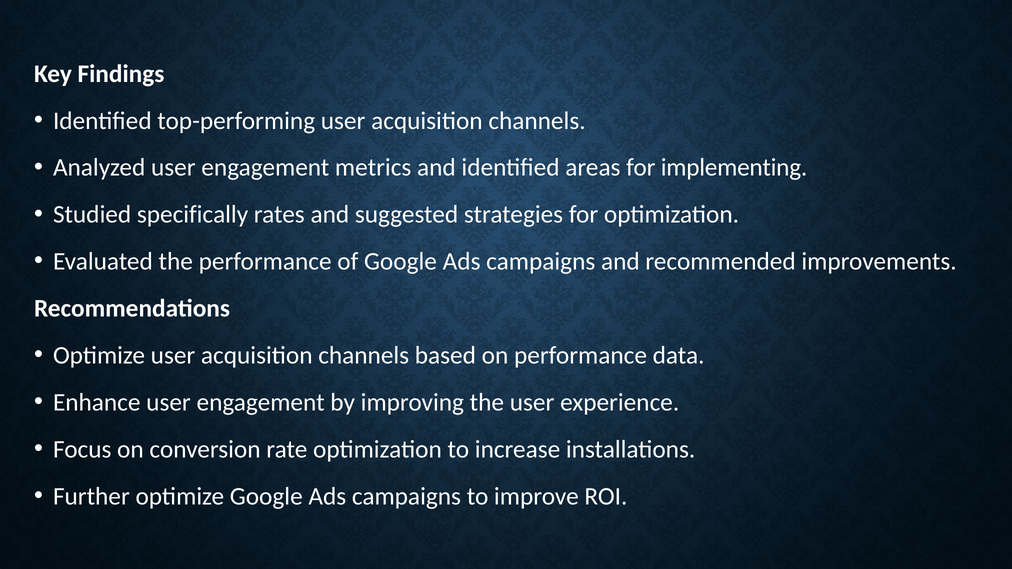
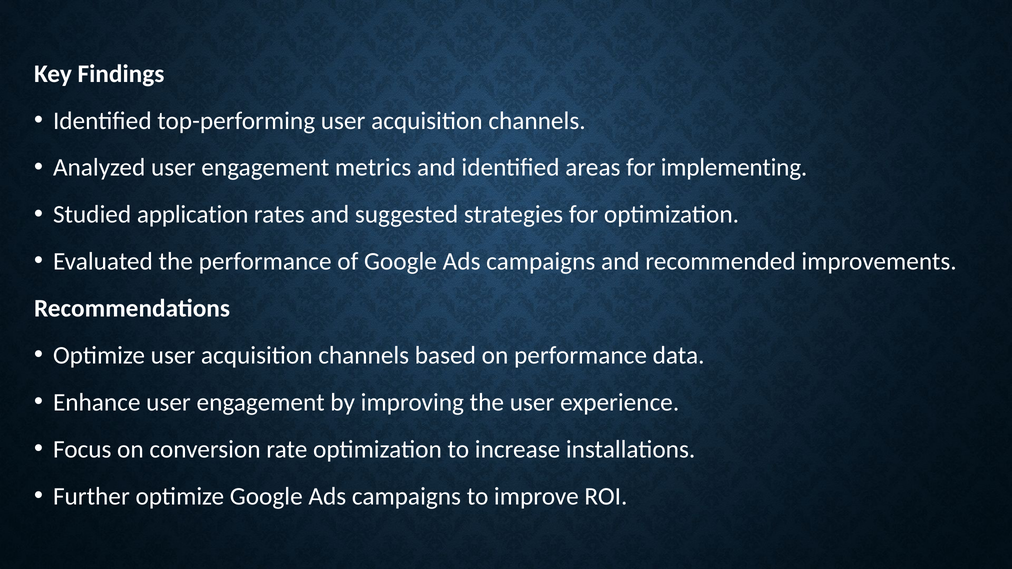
specifically: specifically -> application
